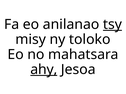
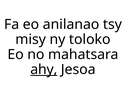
tsy underline: present -> none
